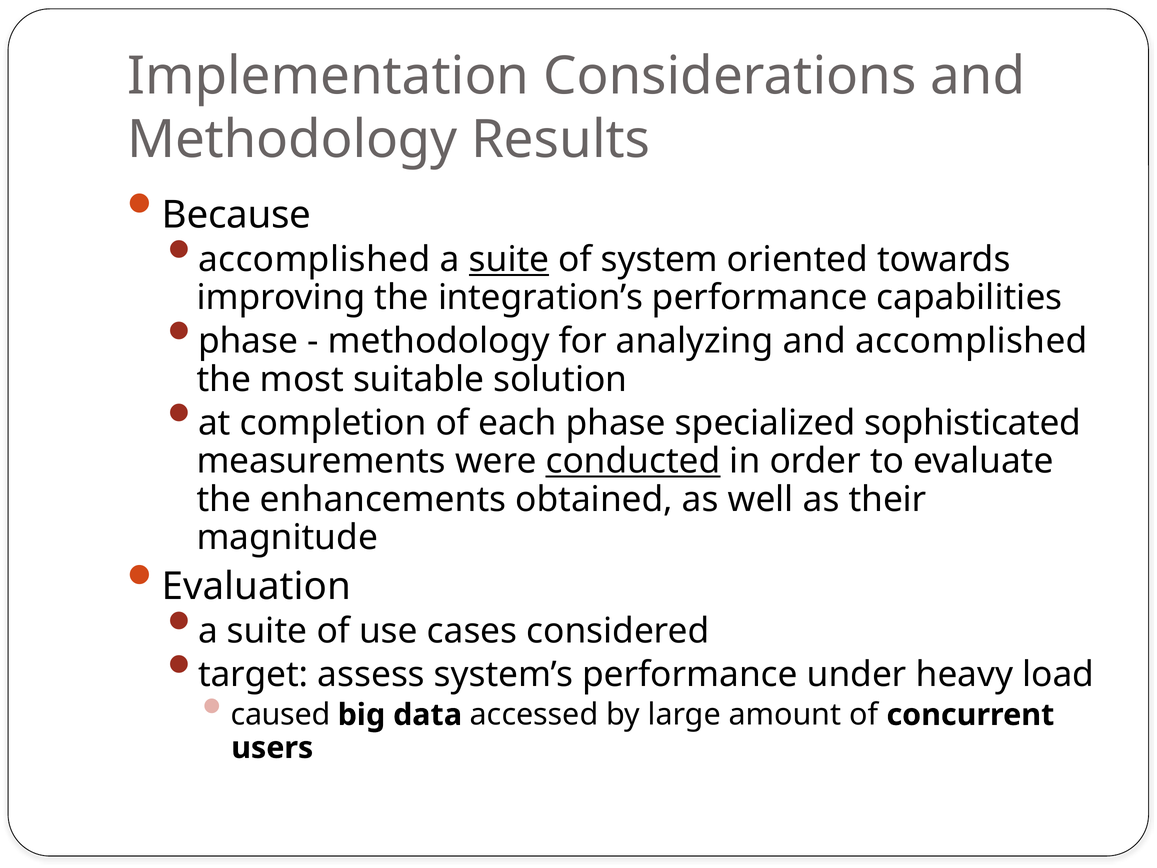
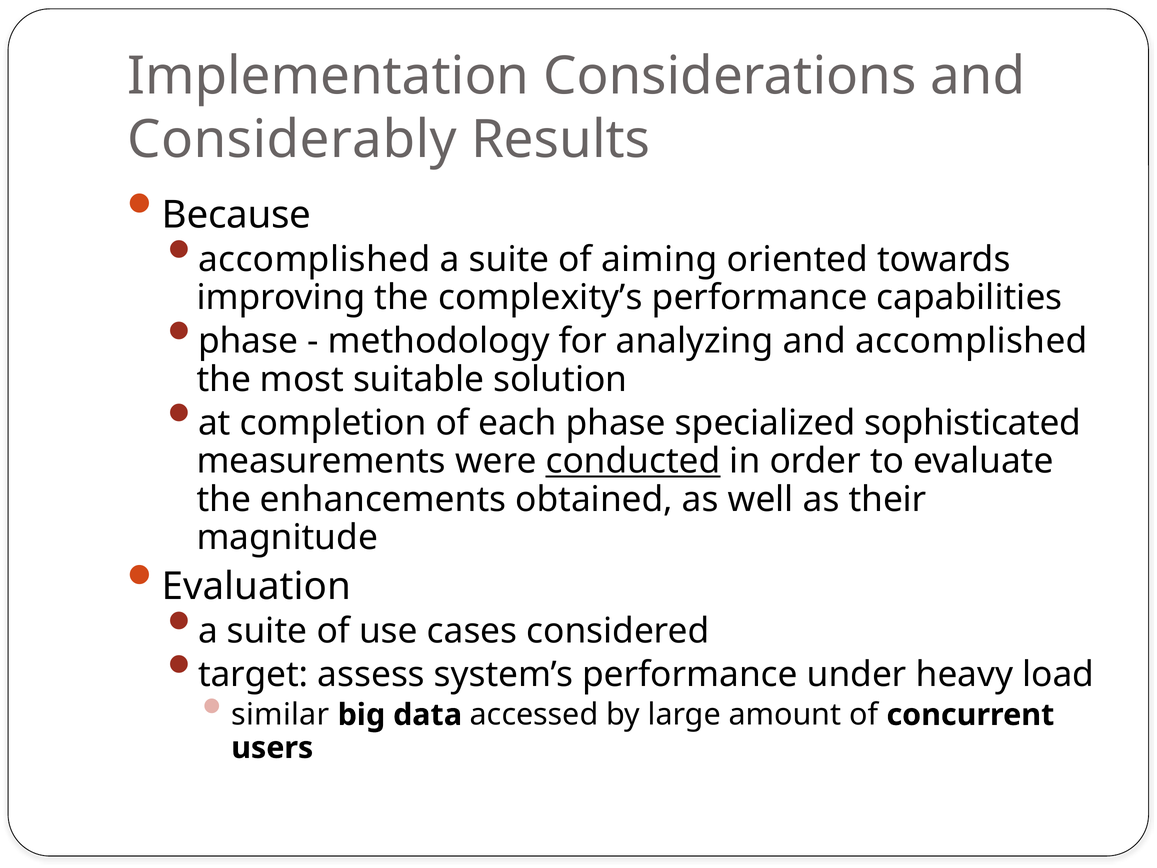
Methodology at (292, 140): Methodology -> Considerably
suite at (509, 260) underline: present -> none
system: system -> aiming
integration’s: integration’s -> complexity’s
caused: caused -> similar
